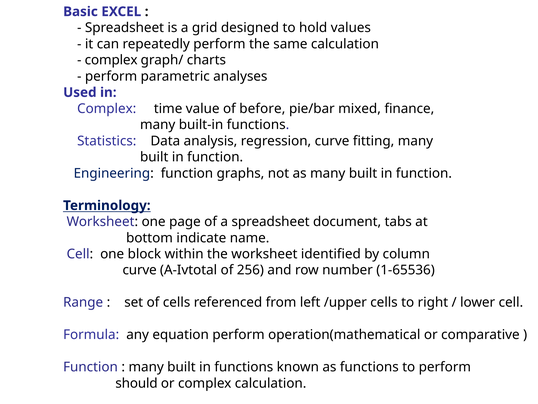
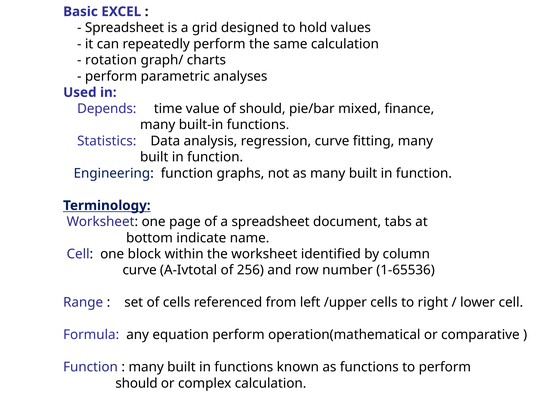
complex at (111, 60): complex -> rotation
Complex at (107, 108): Complex -> Depends
of before: before -> should
